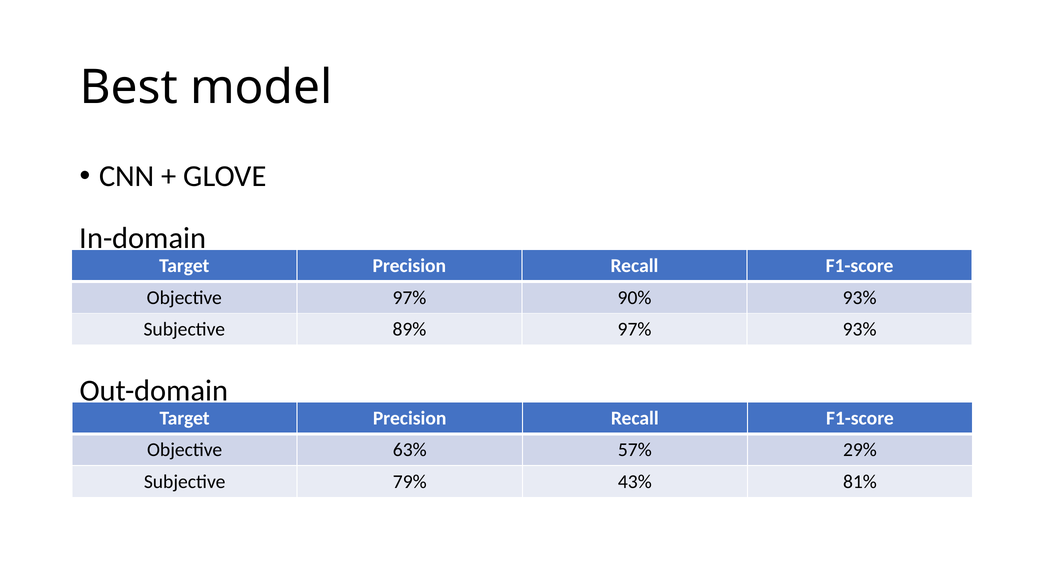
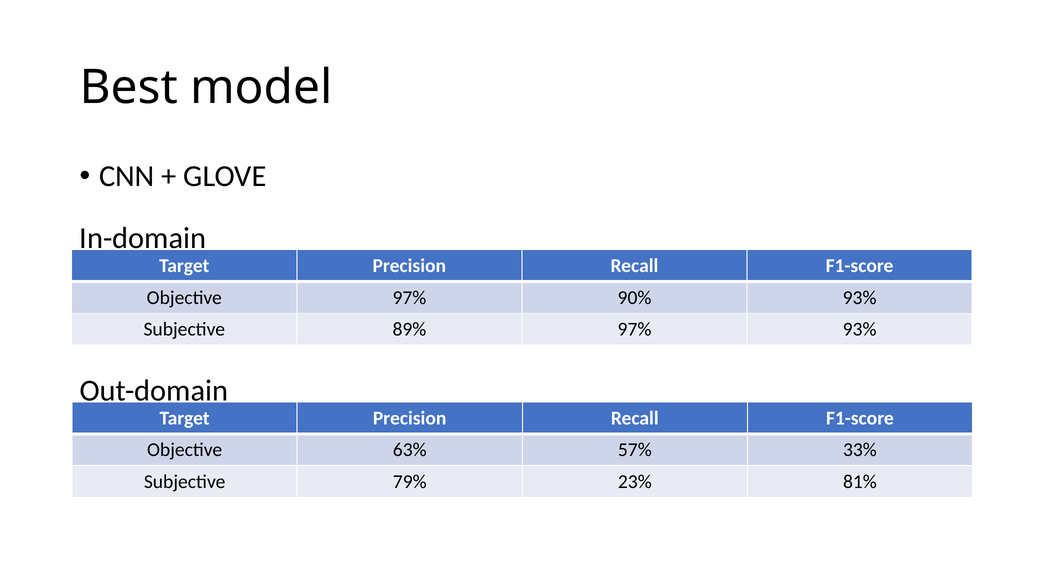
29%: 29% -> 33%
43%: 43% -> 23%
